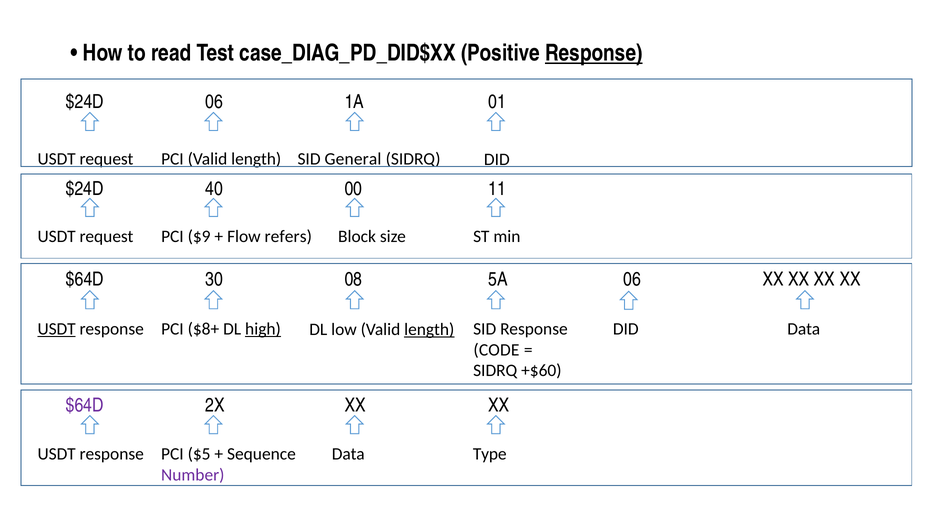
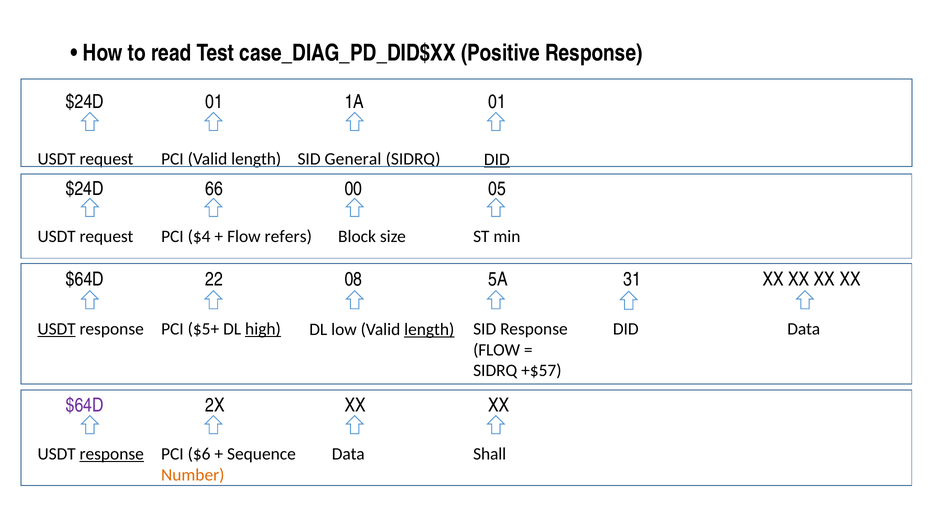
Response at (594, 53) underline: present -> none
$24D 06: 06 -> 01
DID at (497, 159) underline: none -> present
40: 40 -> 66
11: 11 -> 05
$9: $9 -> $4
30: 30 -> 22
5A 06: 06 -> 31
$8+: $8+ -> $5+
CODE at (496, 350): CODE -> FLOW
+$60: +$60 -> +$57
response at (112, 453) underline: none -> present
$5: $5 -> $6
Type: Type -> Shall
Number colour: purple -> orange
